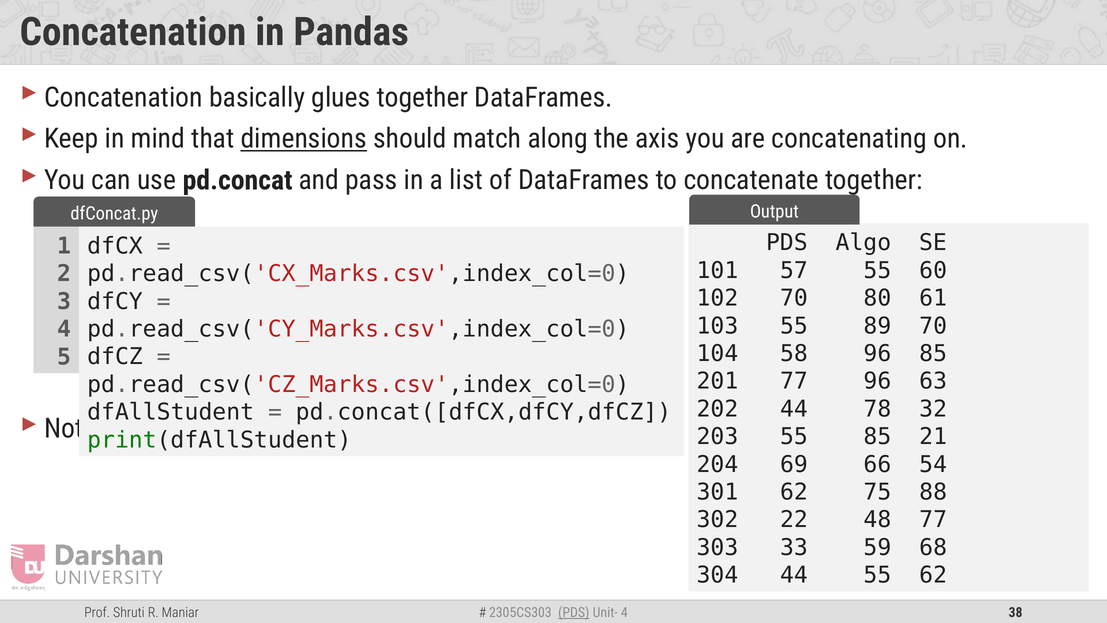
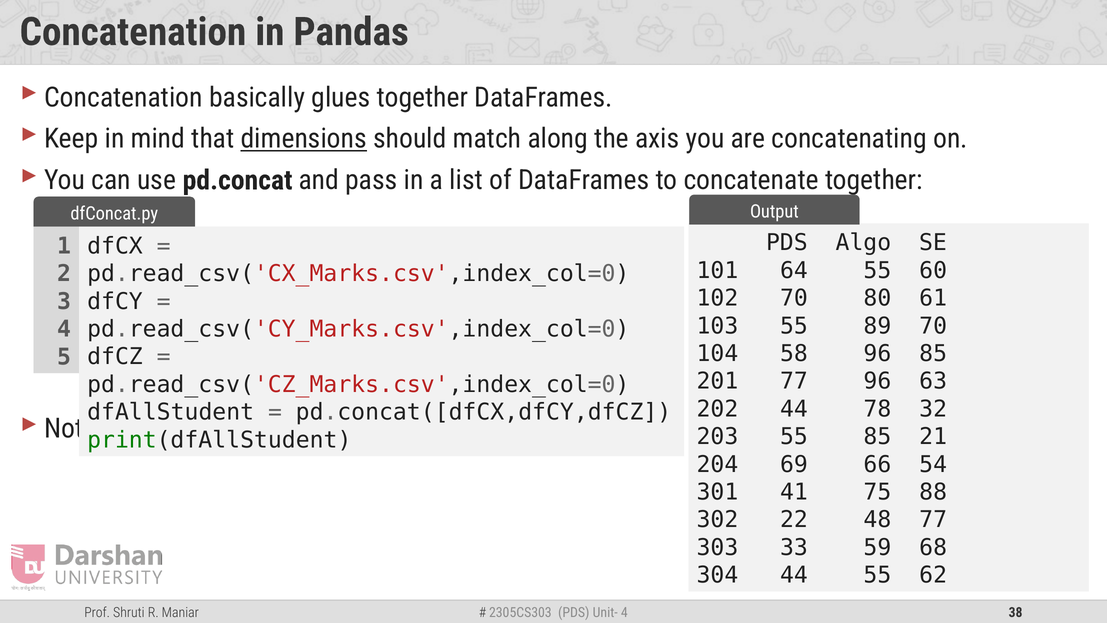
57: 57 -> 64
301 62: 62 -> 41
PDS at (574, 612) underline: present -> none
